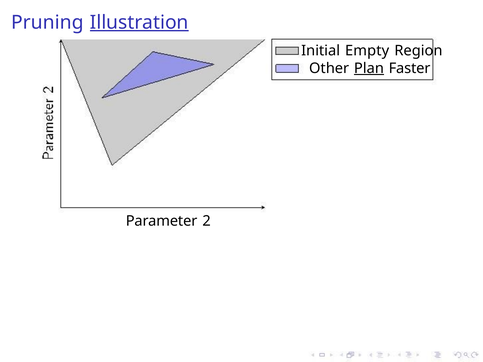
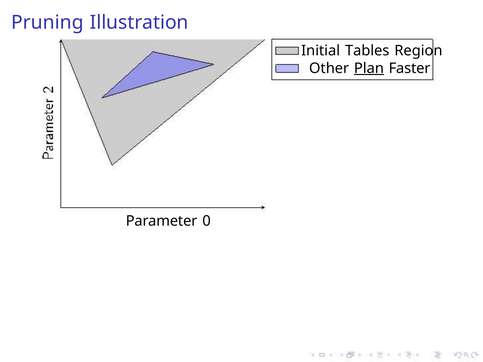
Illustration underline: present -> none
Empty: Empty -> Tables
2: 2 -> 0
